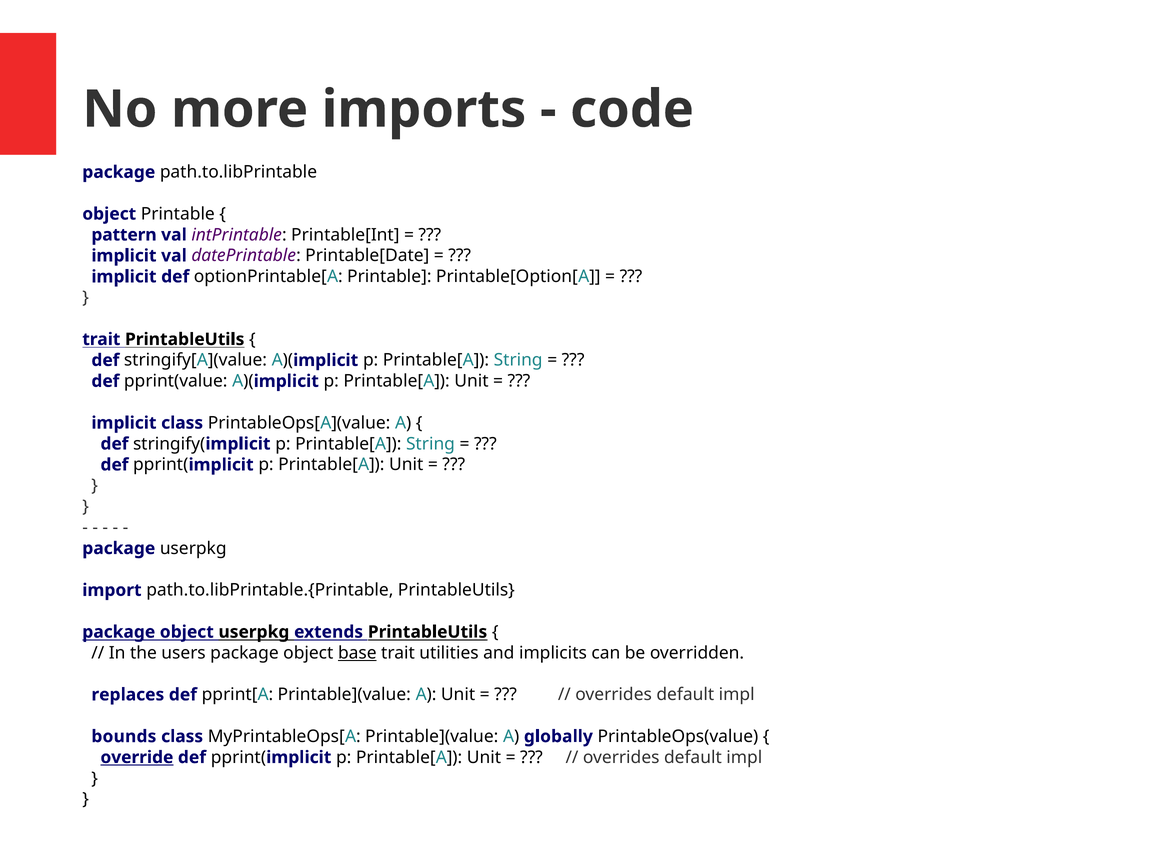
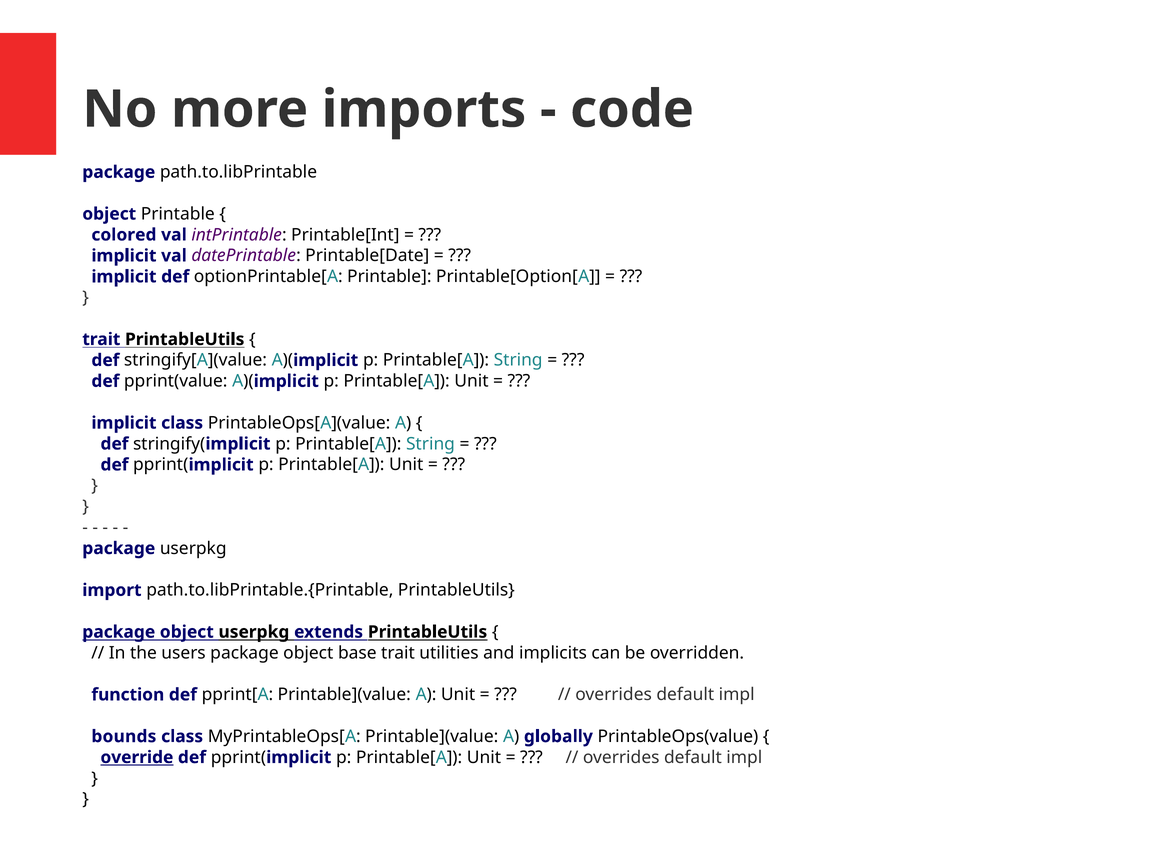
pattern: pattern -> colored
base underline: present -> none
replaces: replaces -> function
